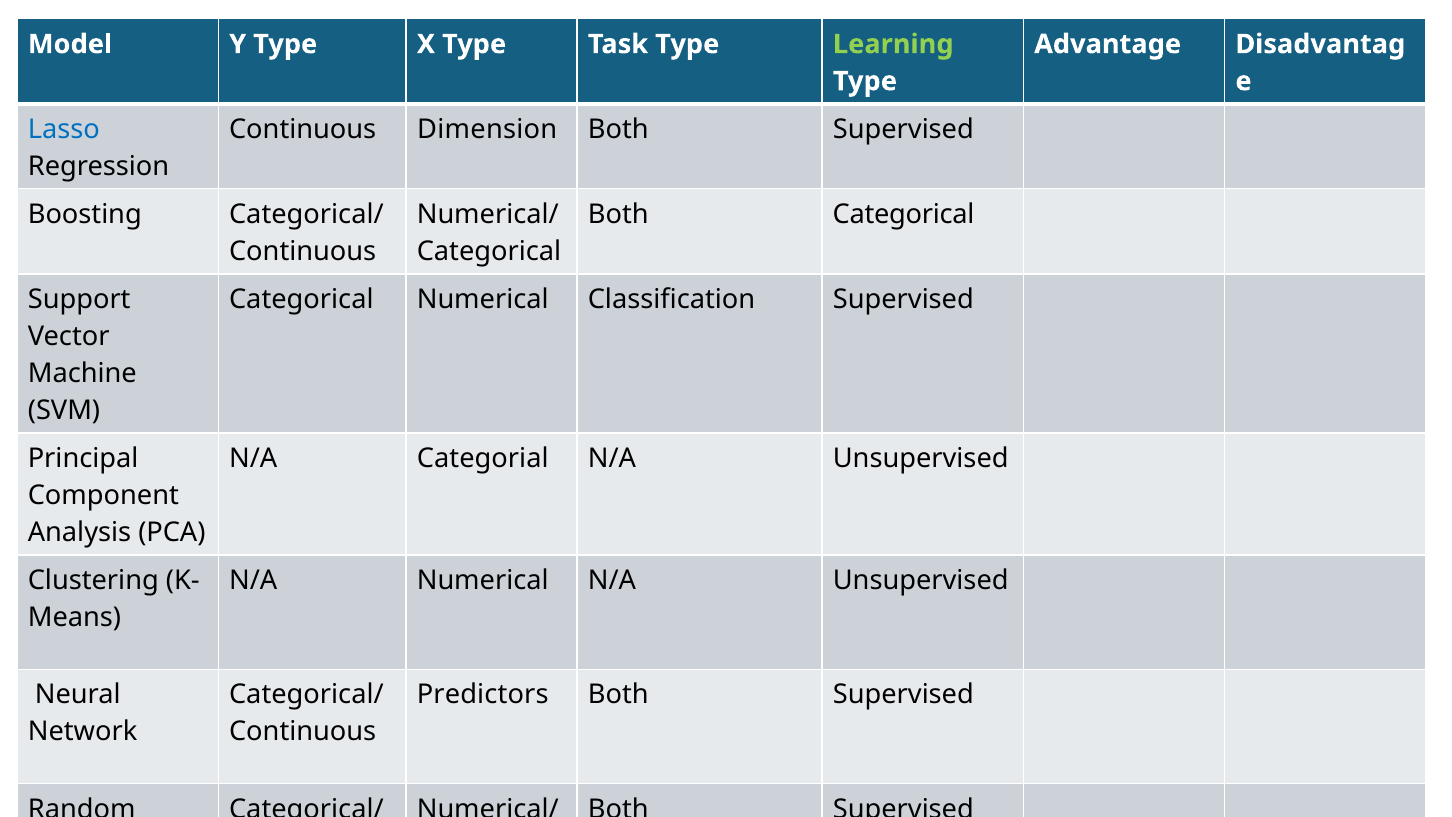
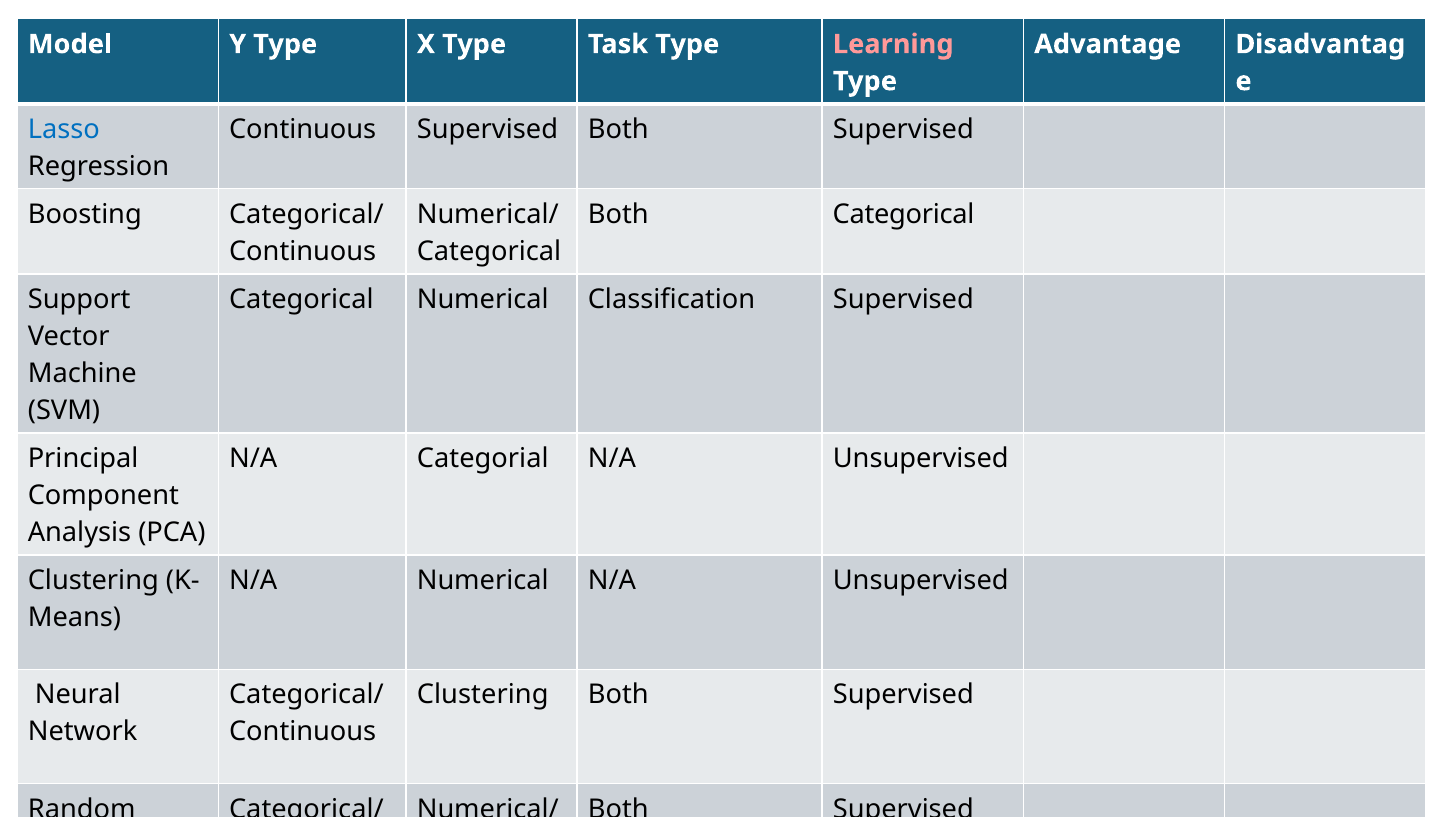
Learning colour: light green -> pink
Continuous Dimension: Dimension -> Supervised
Predictors at (483, 695): Predictors -> Clustering
